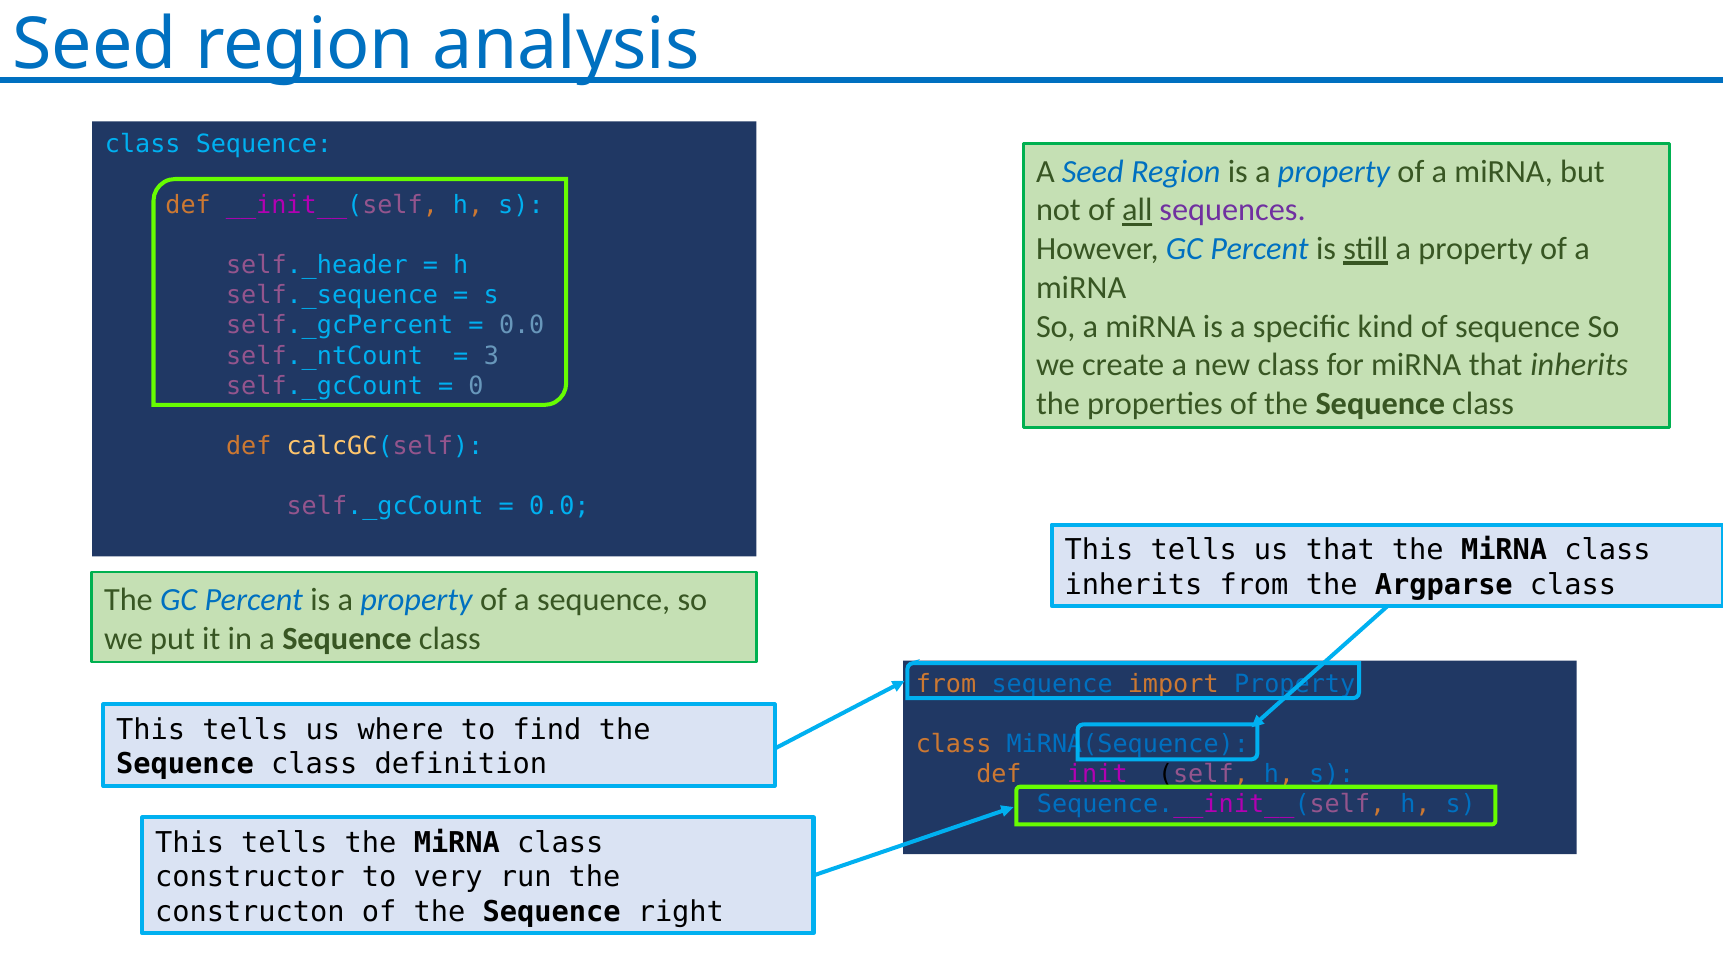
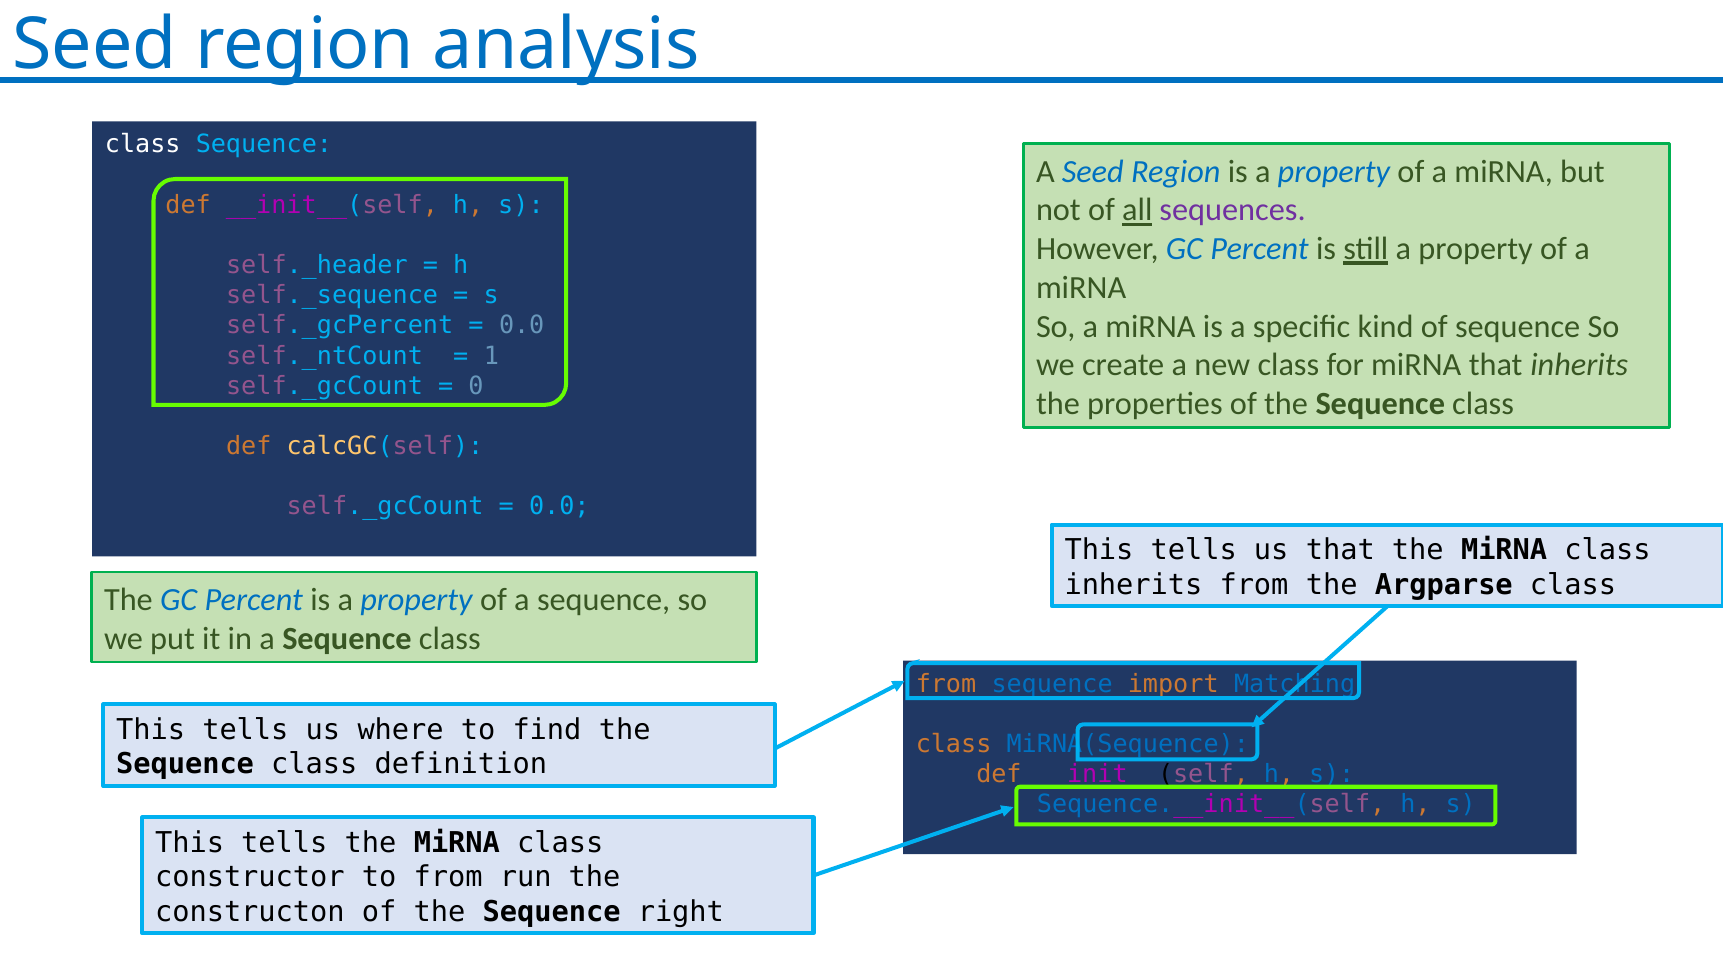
class at (143, 145) colour: light blue -> white
3: 3 -> 1
import Property: Property -> Matching
to very: very -> from
